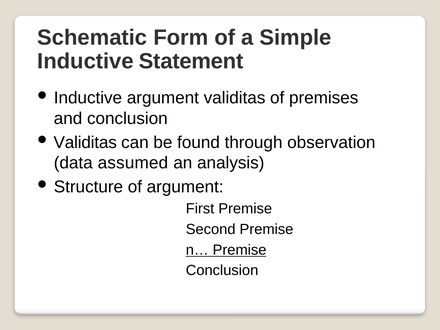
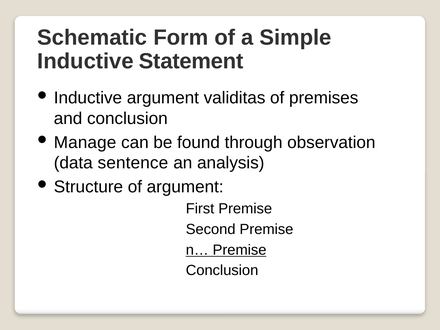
Validitas at (85, 142): Validitas -> Manage
assumed: assumed -> sentence
